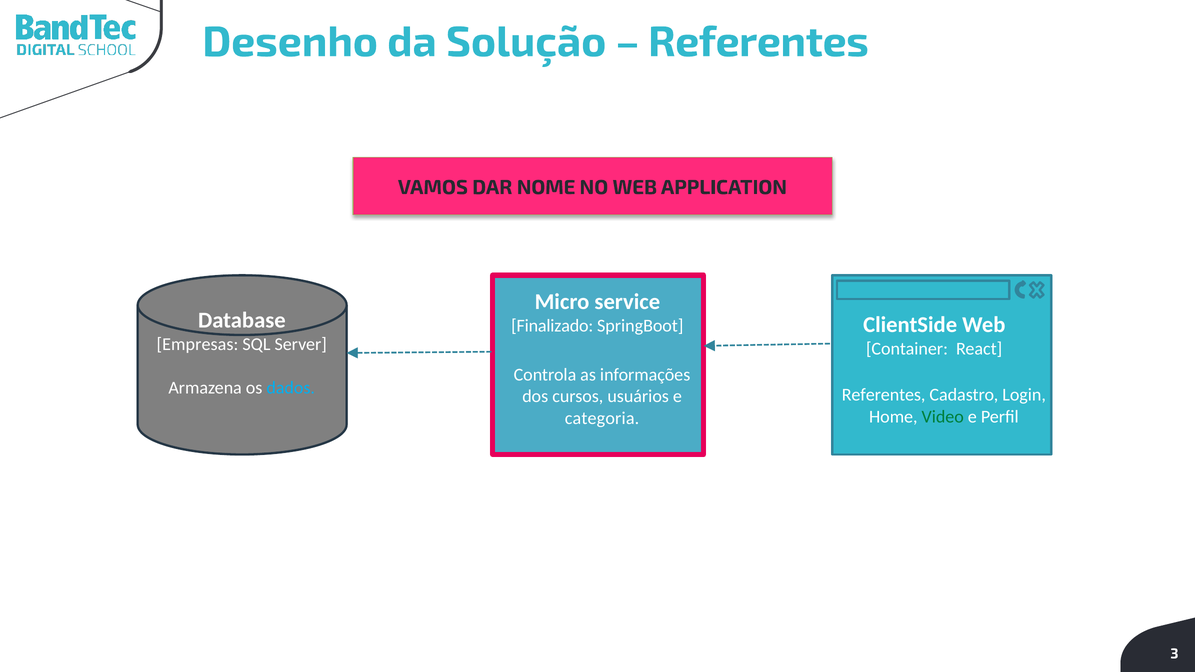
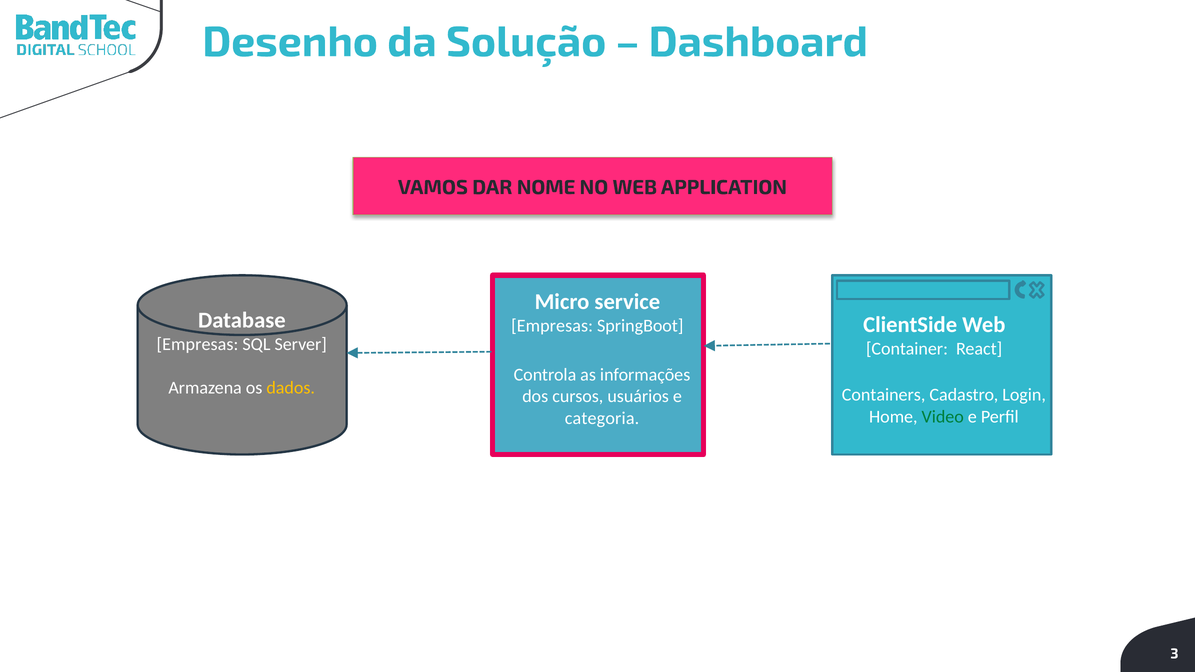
Referentes at (758, 42): Referentes -> Dashboard
Finalizado at (552, 326): Finalizado -> Empresas
dados colour: light blue -> yellow
Referentes at (884, 395): Referentes -> Containers
